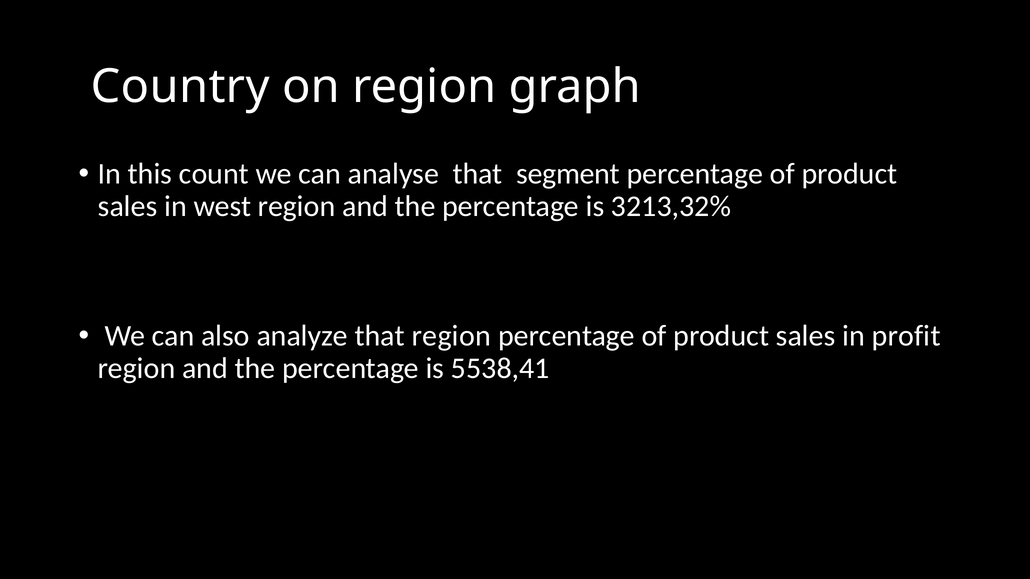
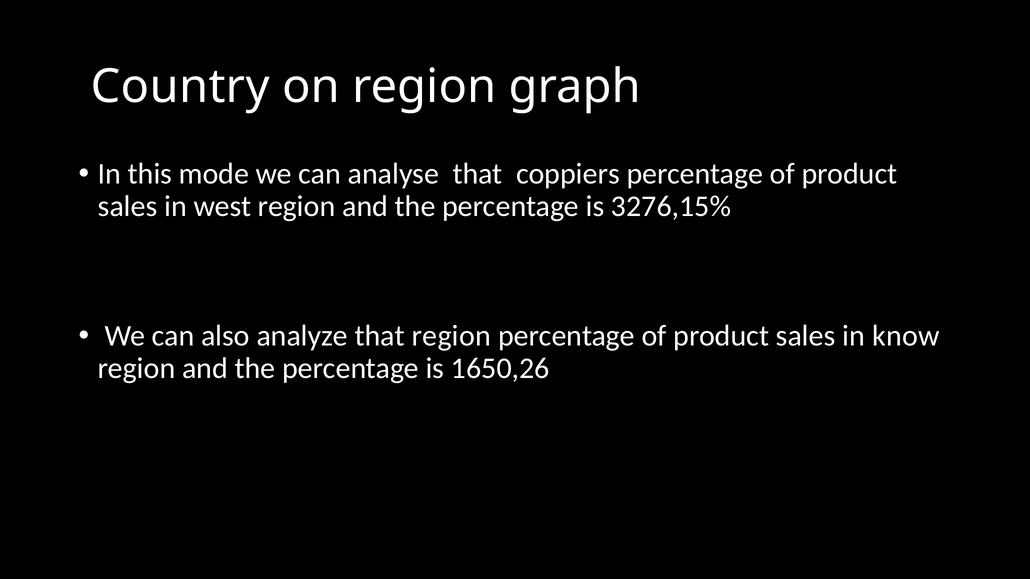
count: count -> mode
segment: segment -> coppiers
3213,32%: 3213,32% -> 3276,15%
profit: profit -> know
5538,41: 5538,41 -> 1650,26
